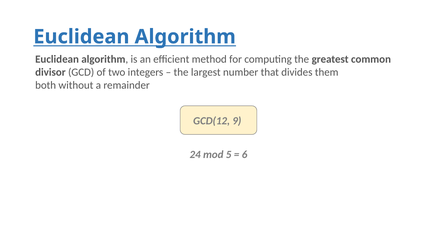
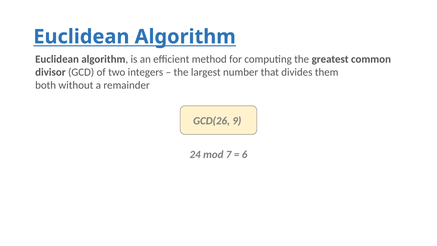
GCD(12: GCD(12 -> GCD(26
5: 5 -> 7
